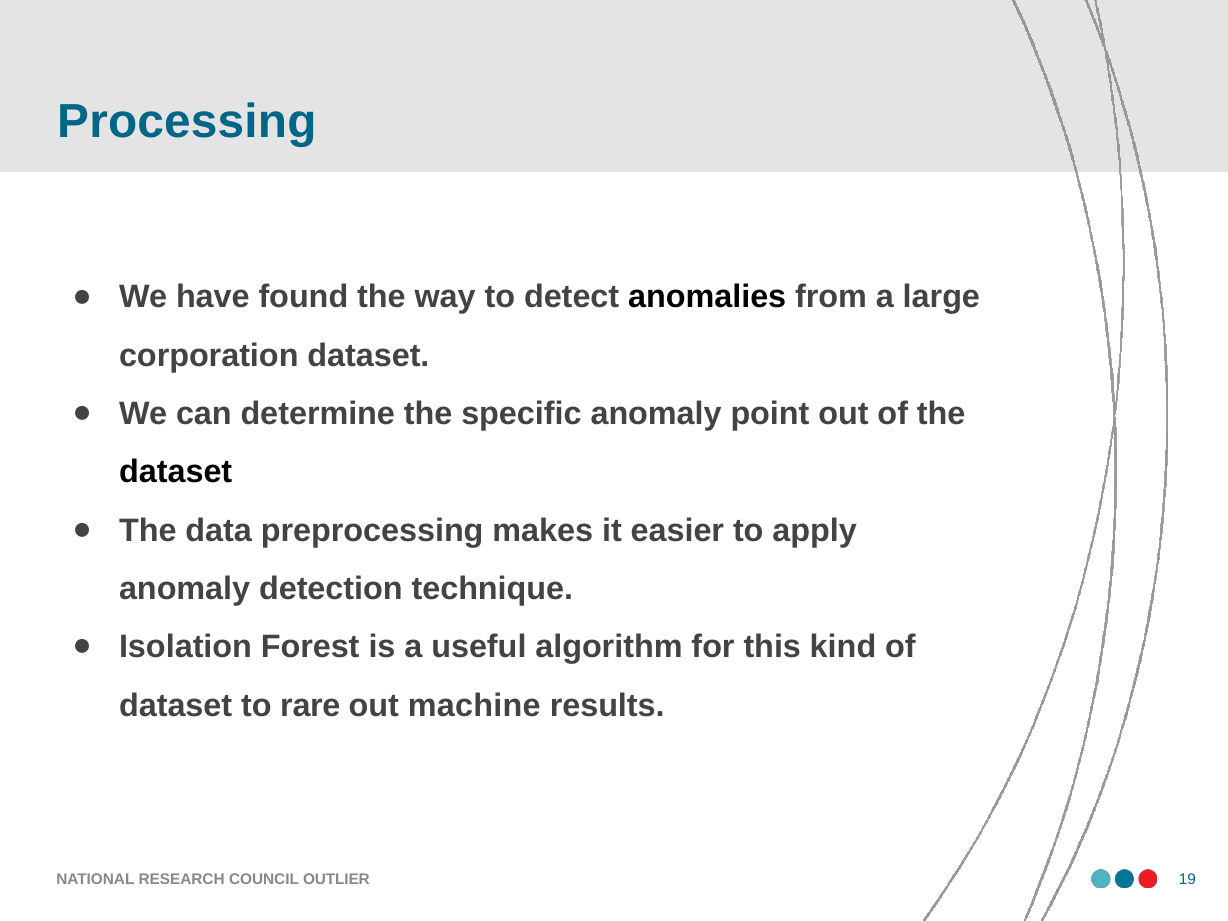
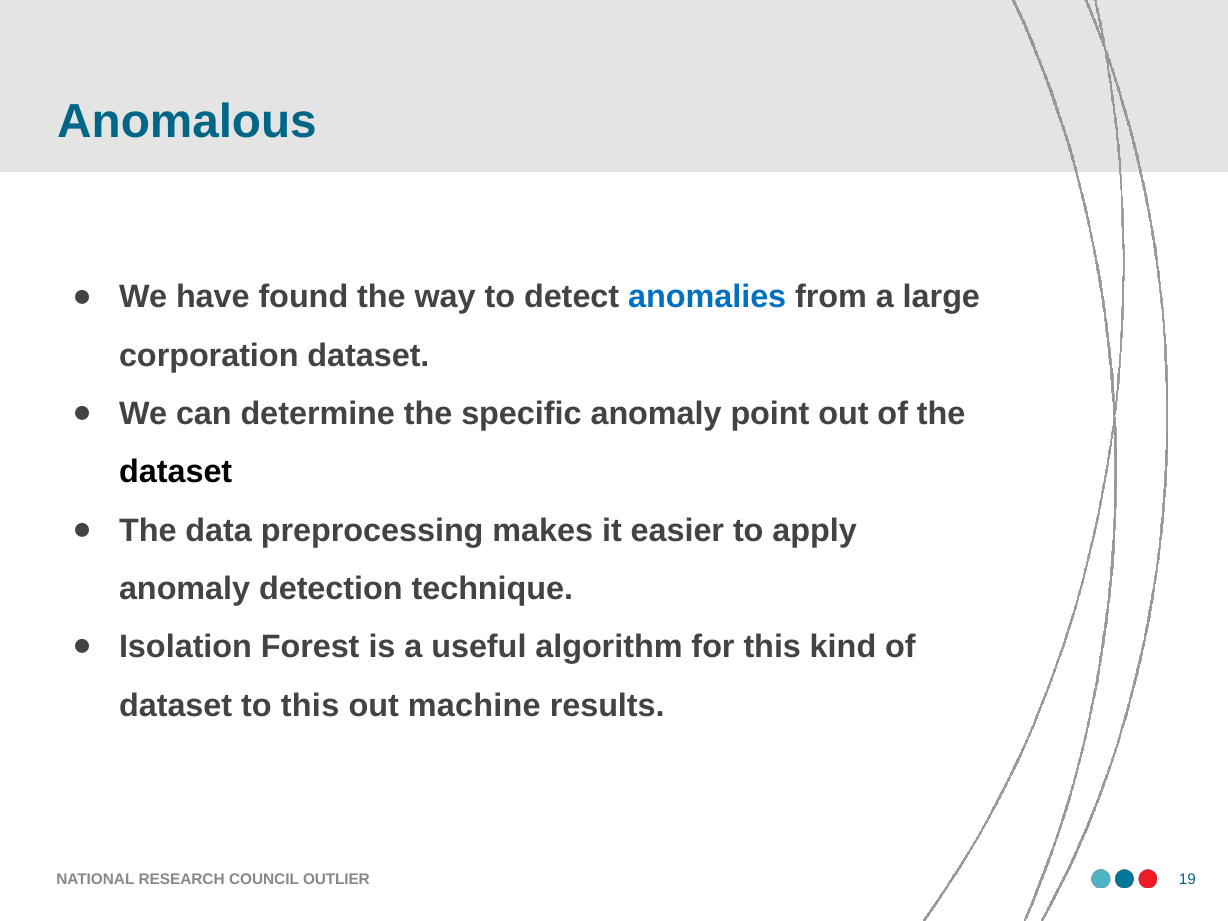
Processing: Processing -> Anomalous
anomalies colour: black -> blue
to rare: rare -> this
